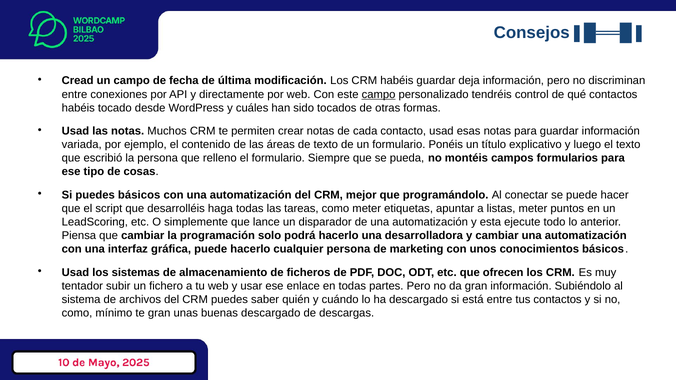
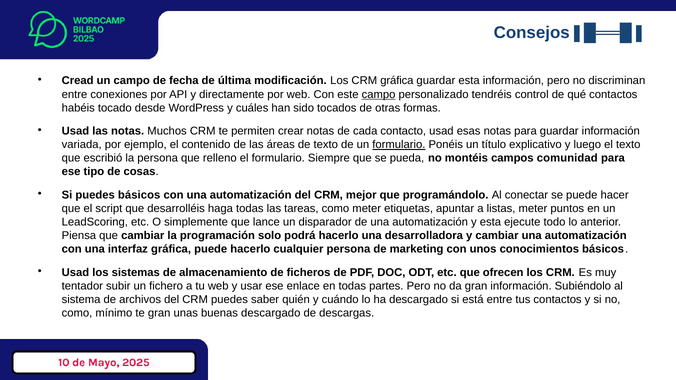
CRM habéis: habéis -> gráfica
guardar deja: deja -> esta
formulario at (399, 145) underline: none -> present
formularios: formularios -> comunidad
